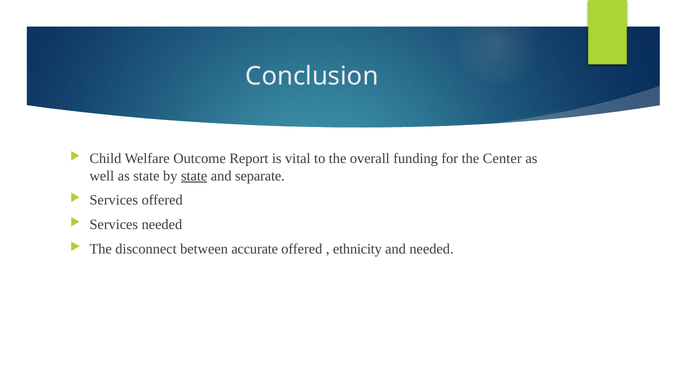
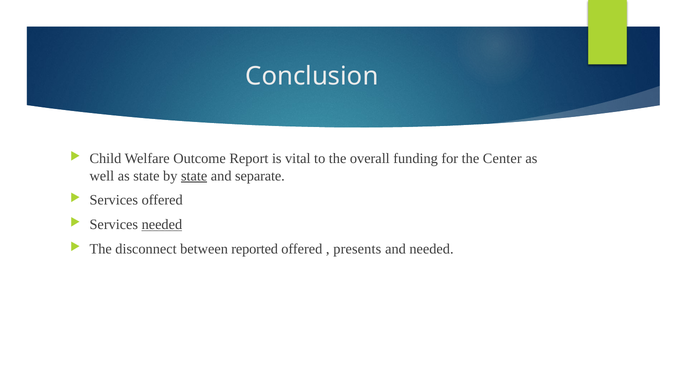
needed at (162, 225) underline: none -> present
accurate: accurate -> reported
ethnicity: ethnicity -> presents
